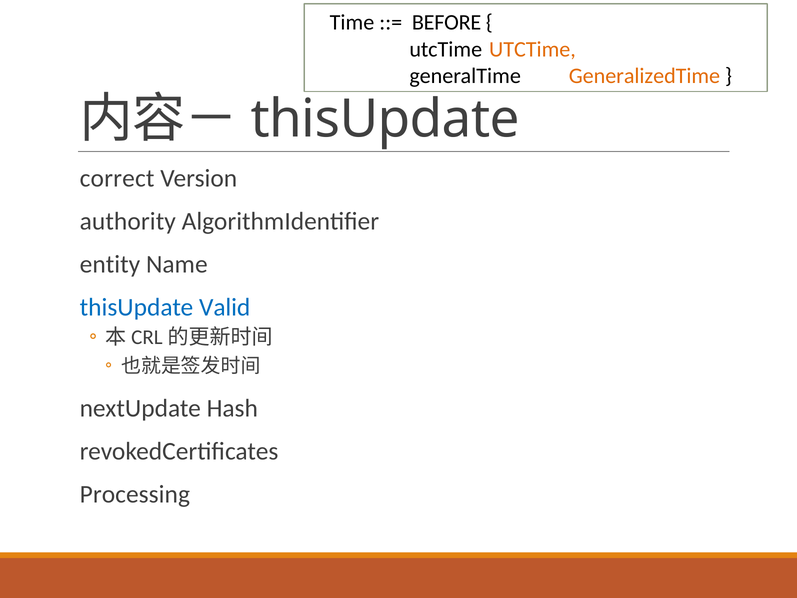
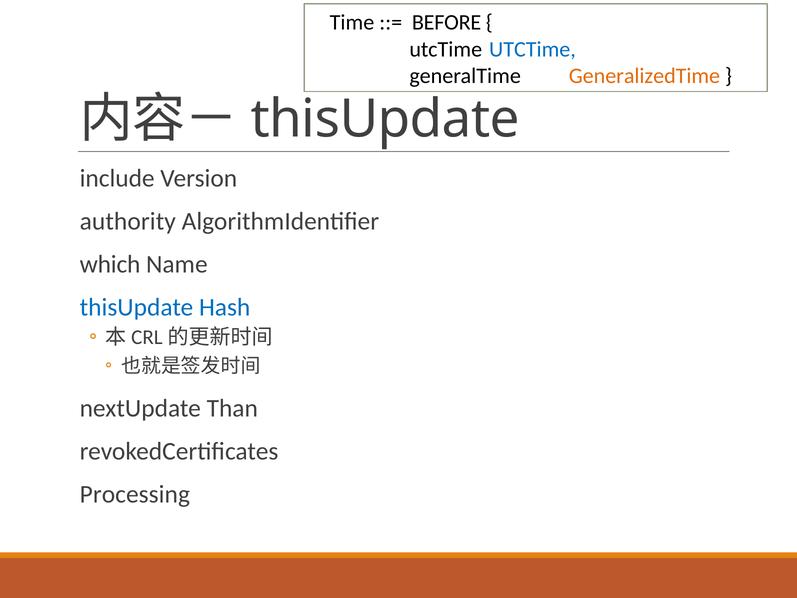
UTCTime at (532, 49) colour: orange -> blue
correct: correct -> include
entity: entity -> which
Valid: Valid -> Hash
Hash: Hash -> Than
